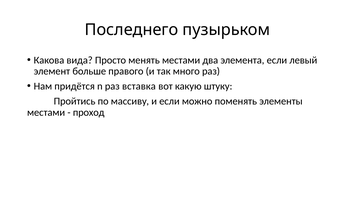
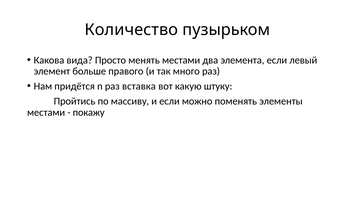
Последнего: Последнего -> Количество
проход: проход -> покажу
